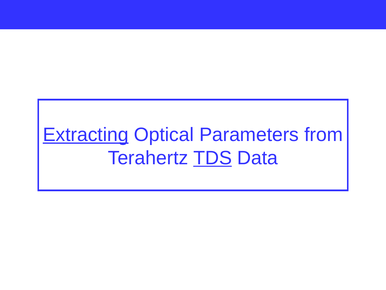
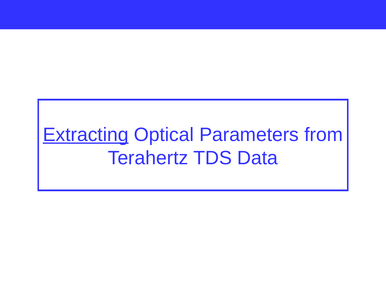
TDS underline: present -> none
